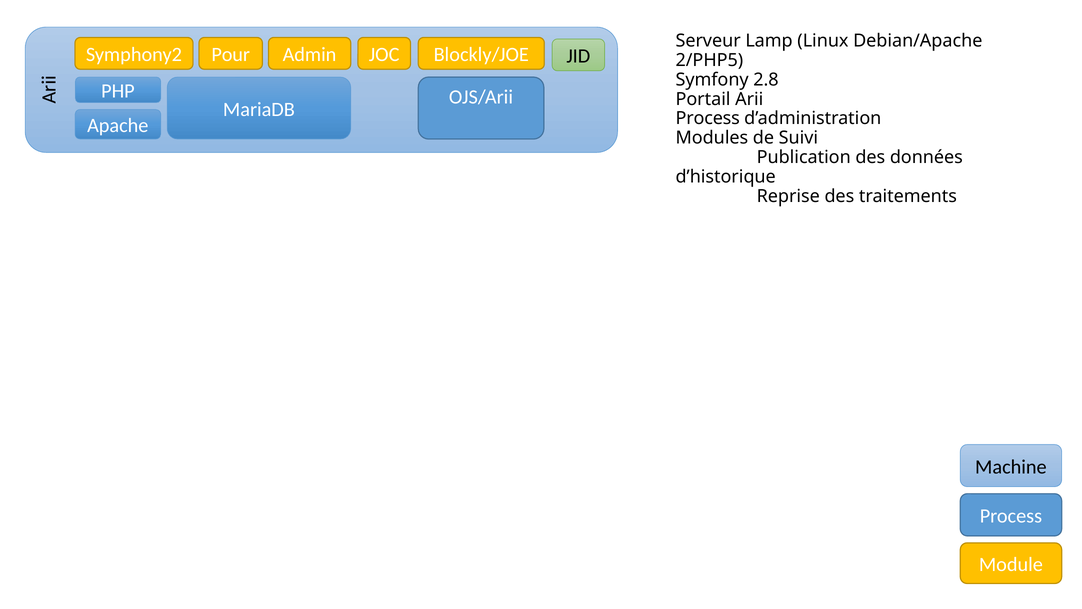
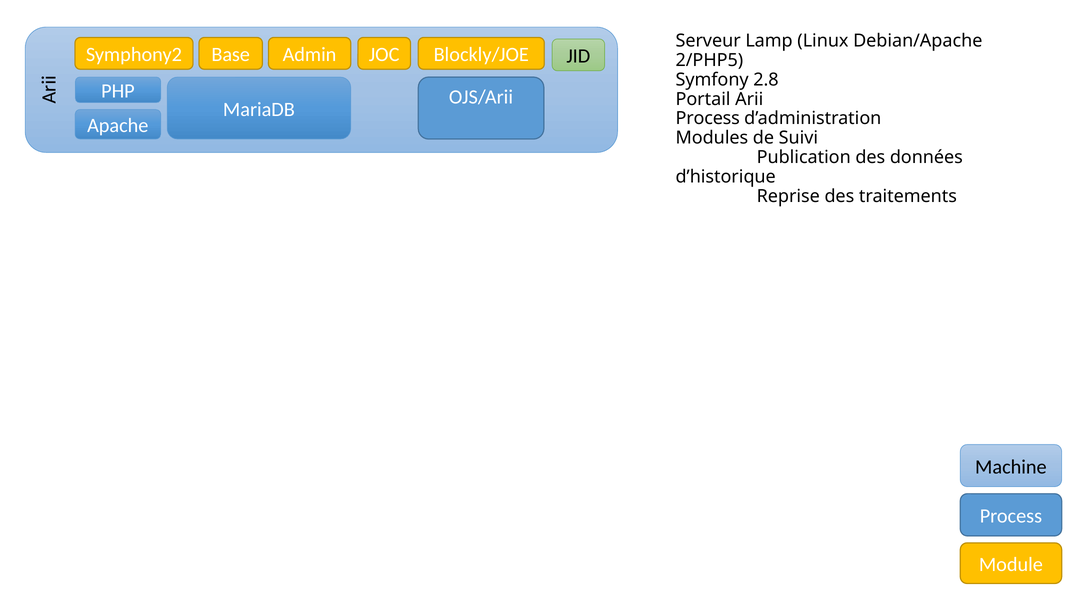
Pour: Pour -> Base
